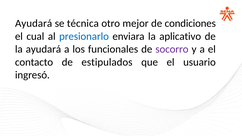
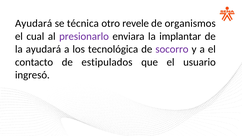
mejor: mejor -> revele
condiciones: condiciones -> organismos
presionarlo colour: blue -> purple
aplicativo: aplicativo -> implantar
funcionales: funcionales -> tecnológica
